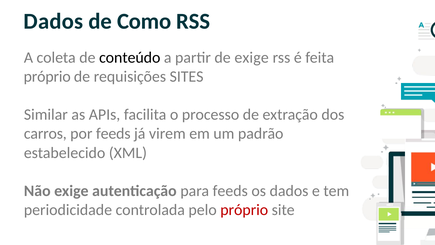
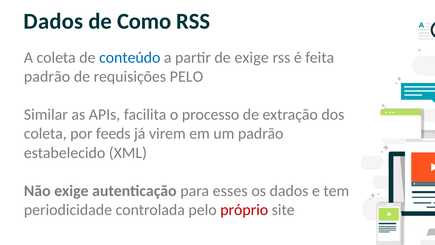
conteúdo colour: black -> blue
próprio at (47, 76): próprio -> padrão
requisições SITES: SITES -> PELO
carros at (45, 134): carros -> coleta
para feeds: feeds -> esses
